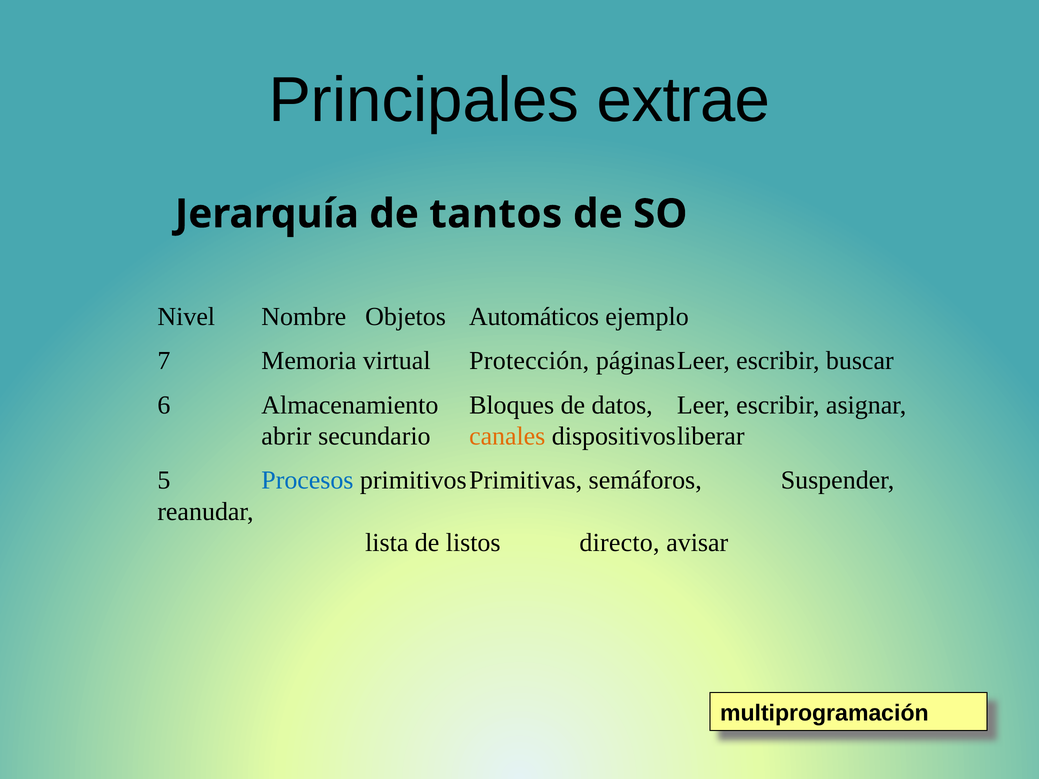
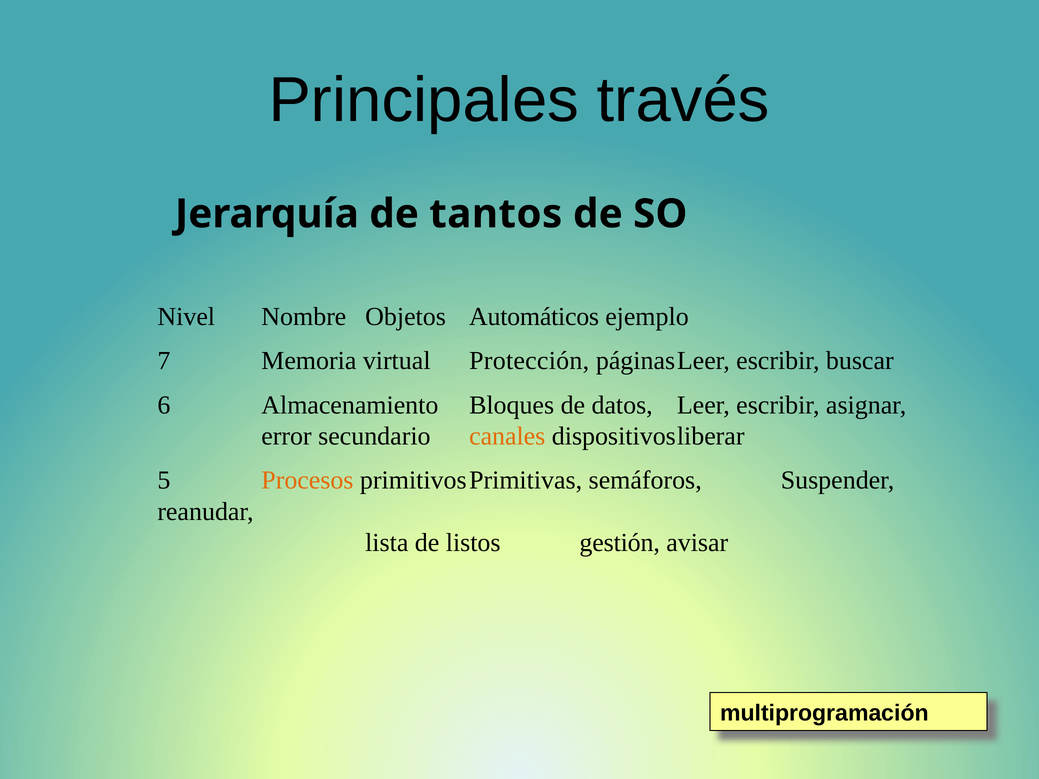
extrae: extrae -> través
abrir: abrir -> error
Procesos colour: blue -> orange
directo: directo -> gestión
